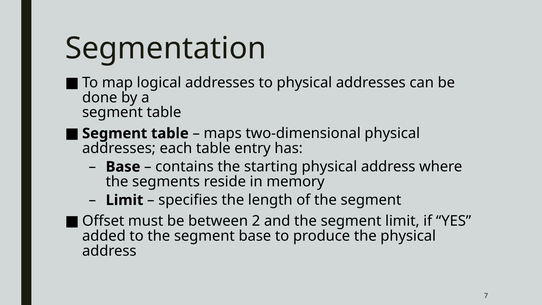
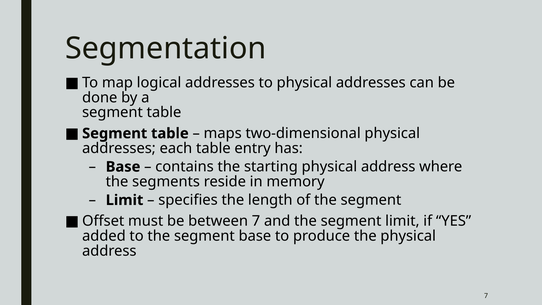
between 2: 2 -> 7
